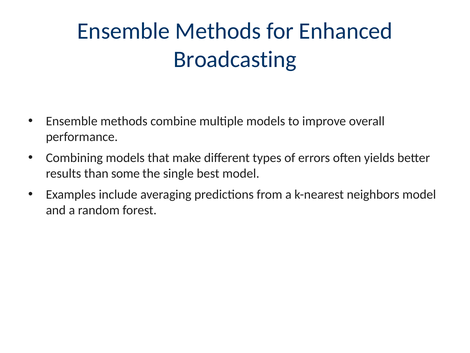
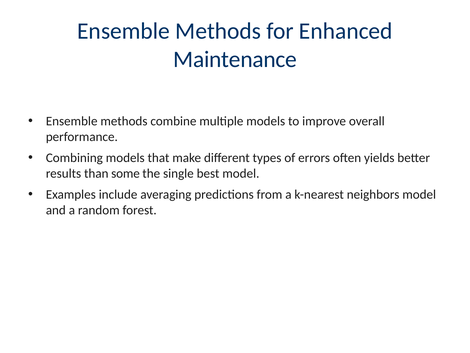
Broadcasting: Broadcasting -> Maintenance
